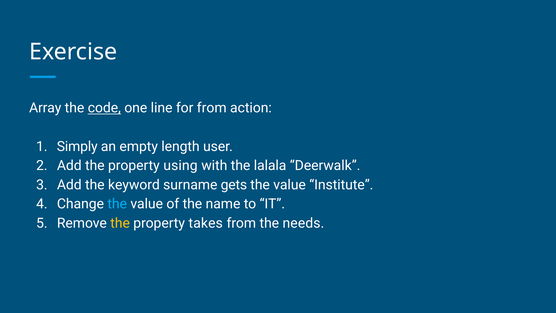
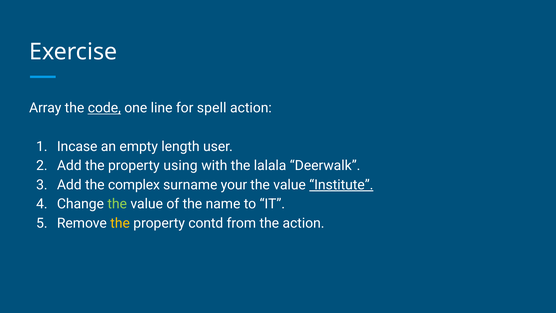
for from: from -> spell
Simply: Simply -> Incase
keyword: keyword -> complex
gets: gets -> your
Institute underline: none -> present
the at (117, 204) colour: light blue -> light green
takes: takes -> contd
the needs: needs -> action
